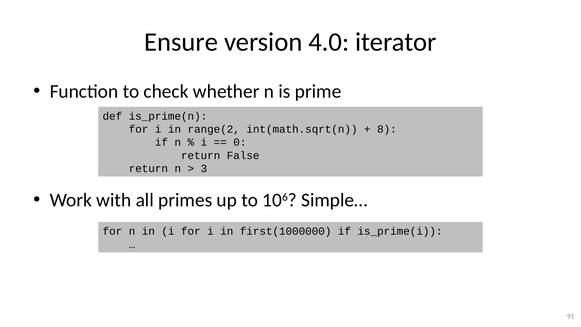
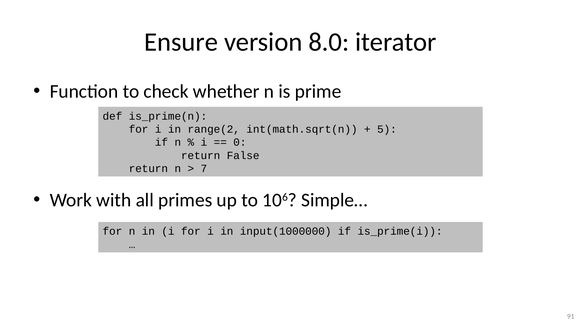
4.0: 4.0 -> 8.0
8: 8 -> 5
3: 3 -> 7
first(1000000: first(1000000 -> input(1000000
